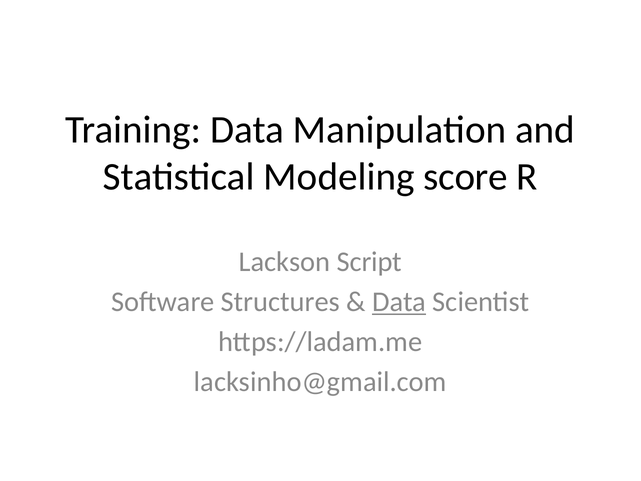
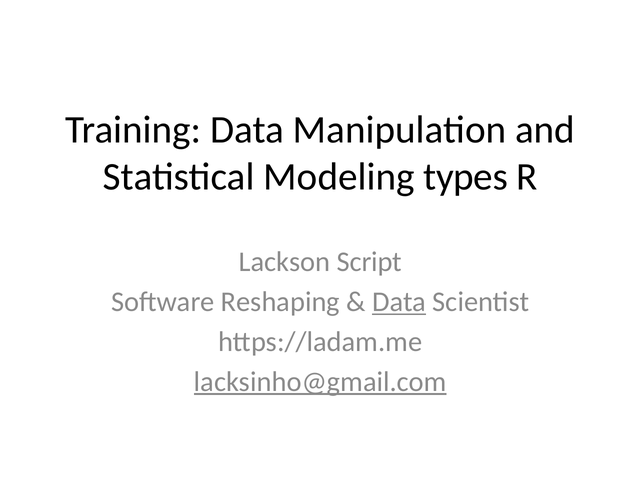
score: score -> types
Structures: Structures -> Reshaping
lacksinho@gmail.com underline: none -> present
